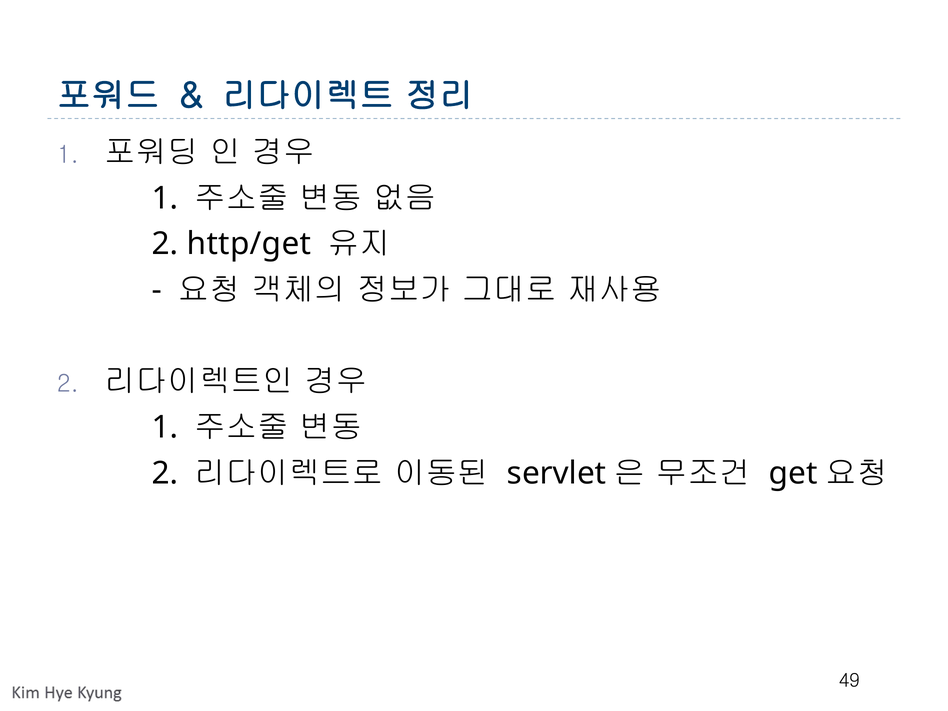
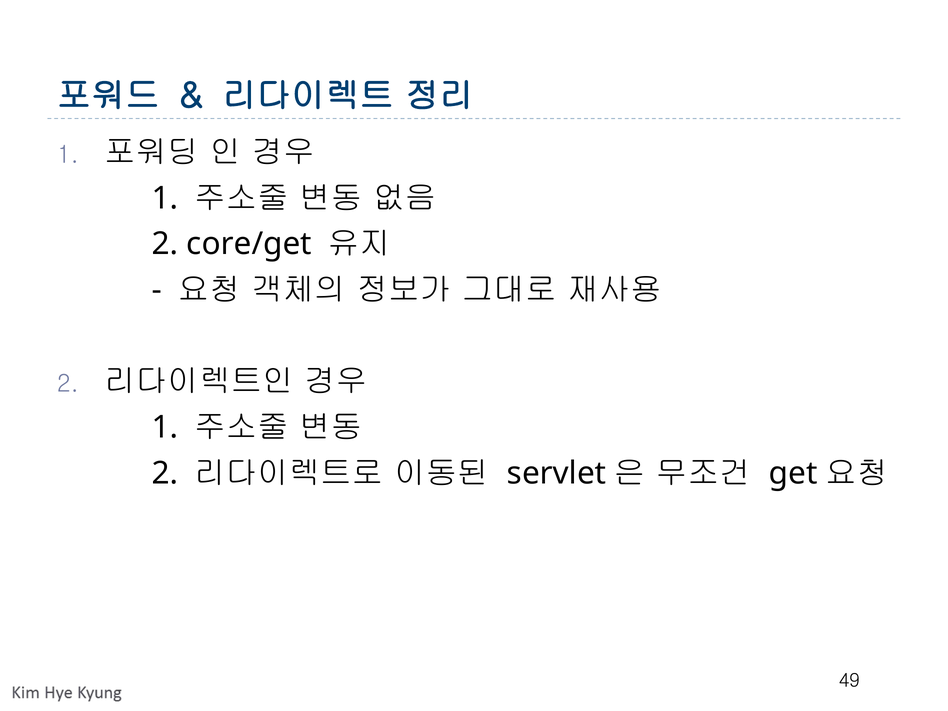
http/get: http/get -> core/get
